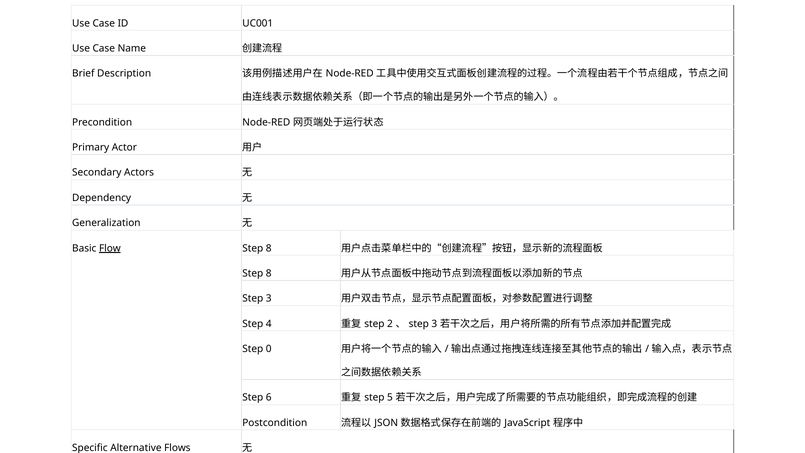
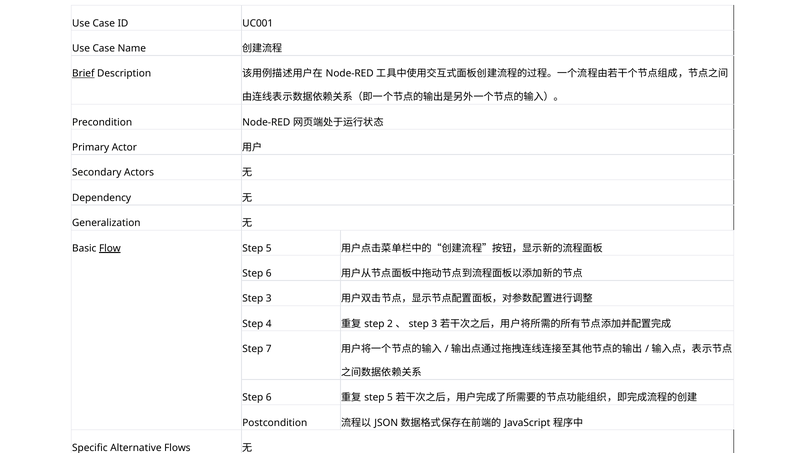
Brief underline: none -> present
8 at (269, 248): 8 -> 5
8 at (269, 273): 8 -> 6
0: 0 -> 7
